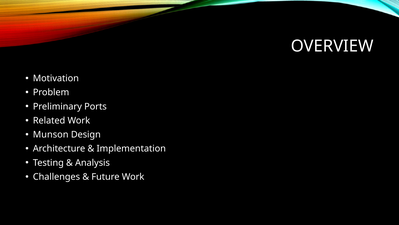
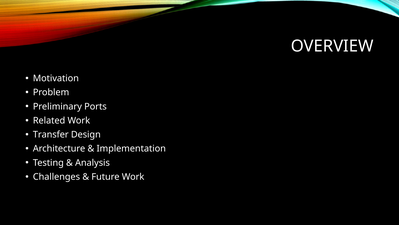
Munson: Munson -> Transfer
